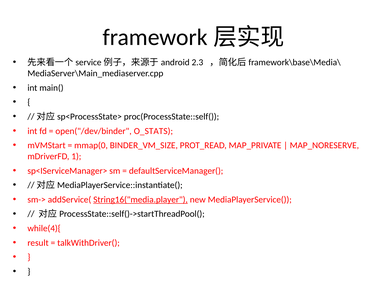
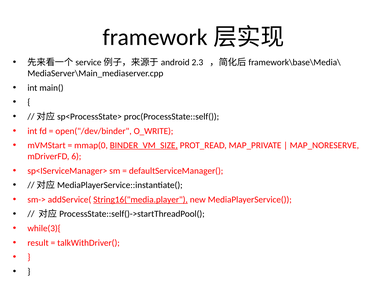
O_STATS: O_STATS -> O_WRITE
BINDER_VM_SIZE underline: none -> present
1: 1 -> 6
while(4){: while(4){ -> while(3){
